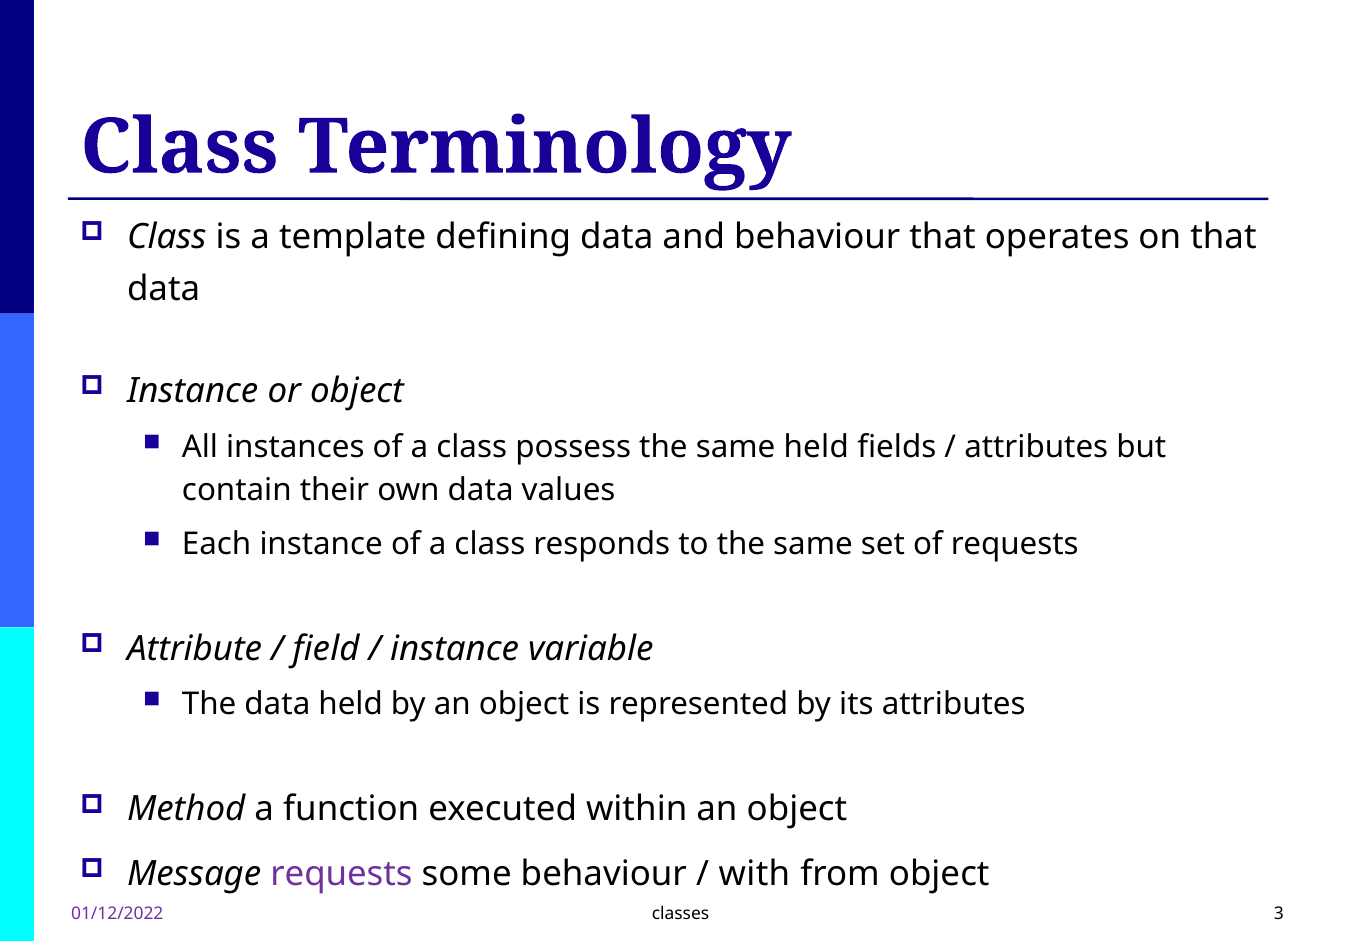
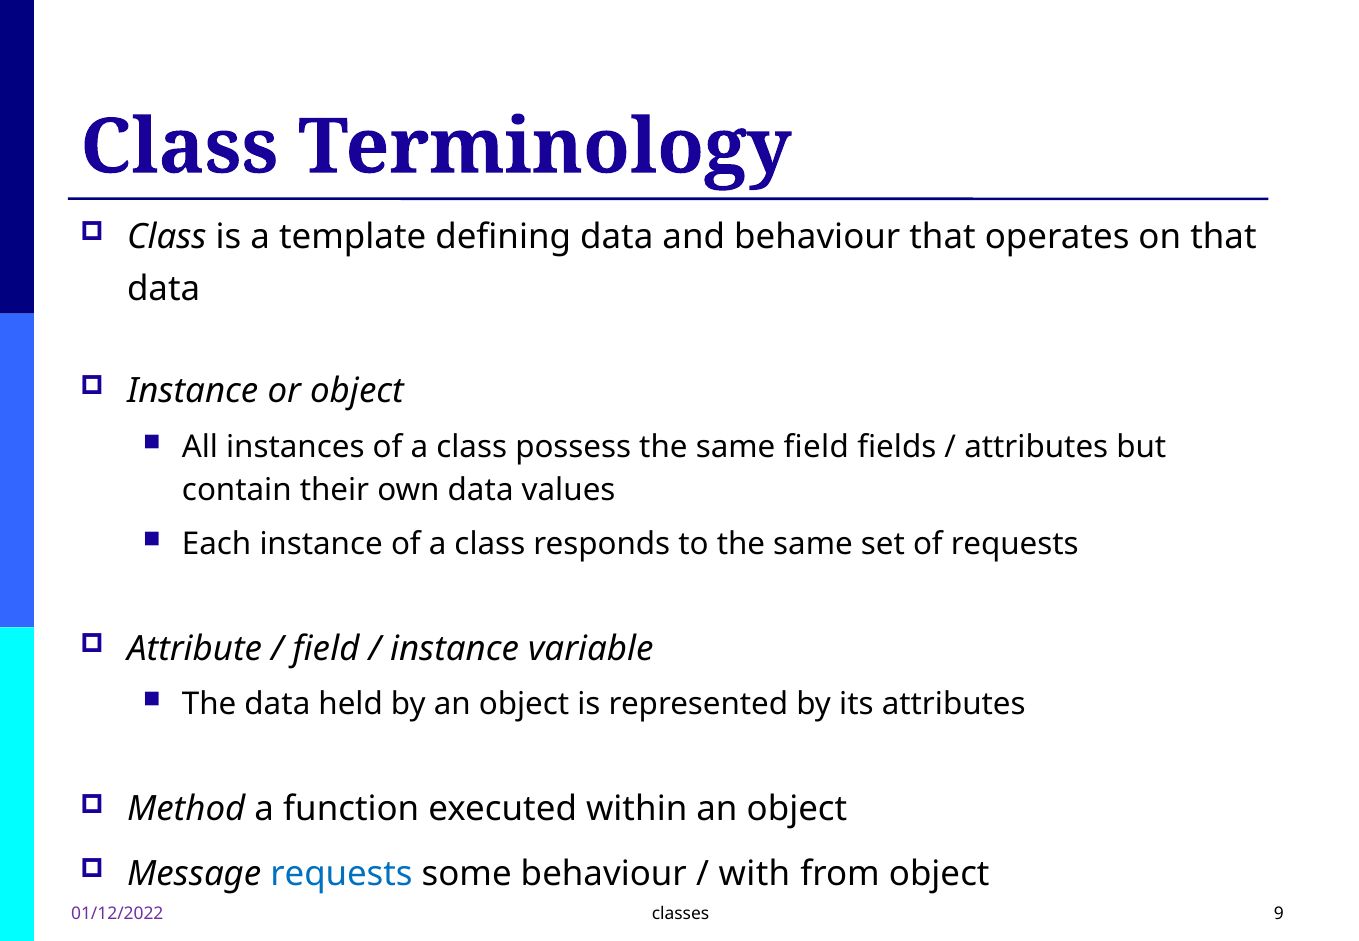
same held: held -> field
requests at (341, 874) colour: purple -> blue
3: 3 -> 9
